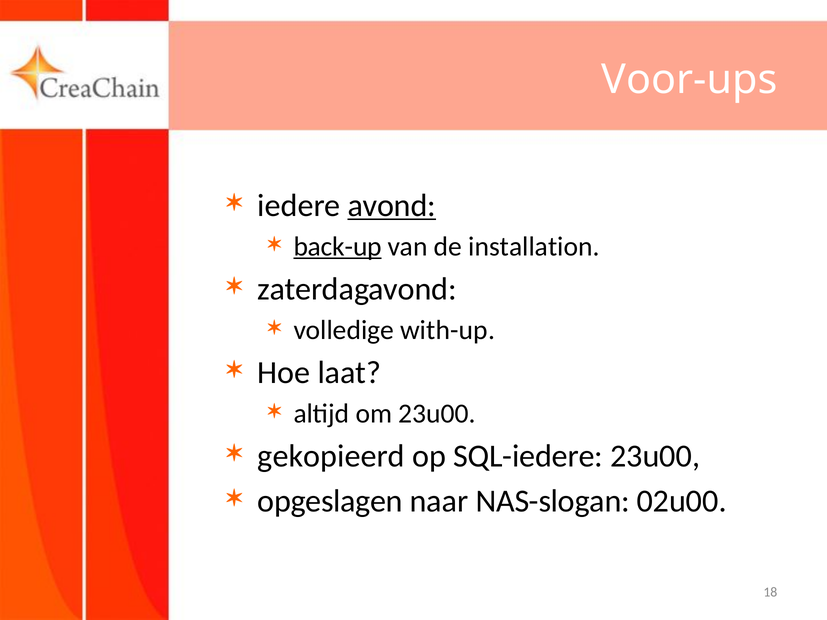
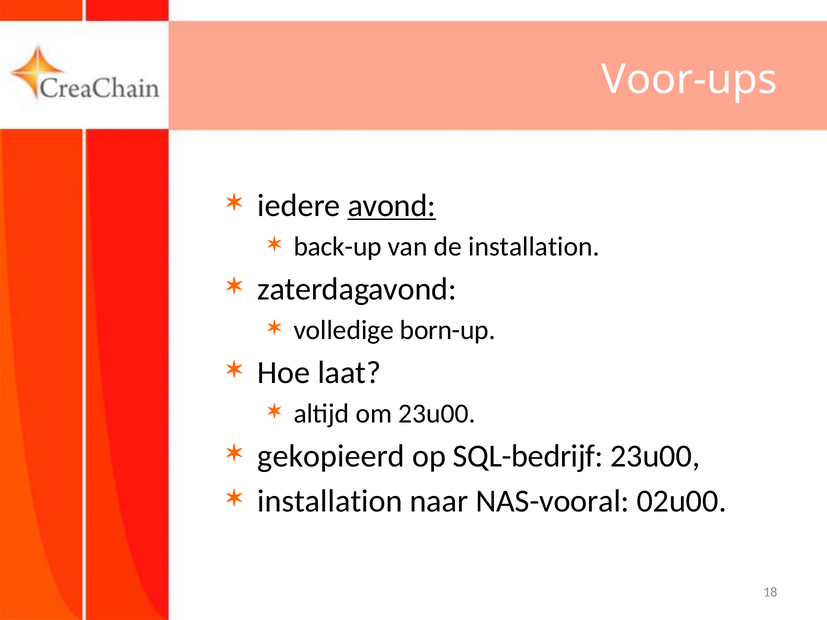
back-up underline: present -> none
with-up: with-up -> born-up
SQL-iedere: SQL-iedere -> SQL-bedrijf
opgeslagen at (330, 501): opgeslagen -> installation
NAS-slogan: NAS-slogan -> NAS-vooral
